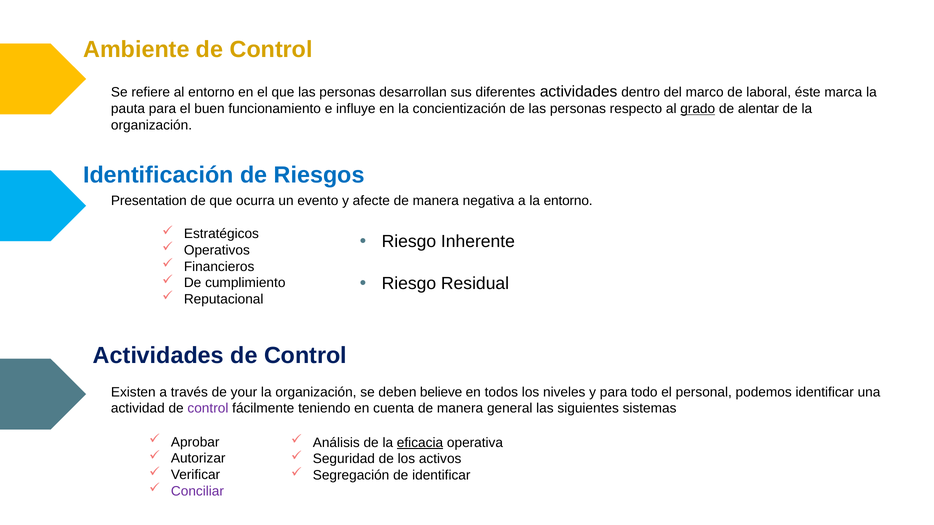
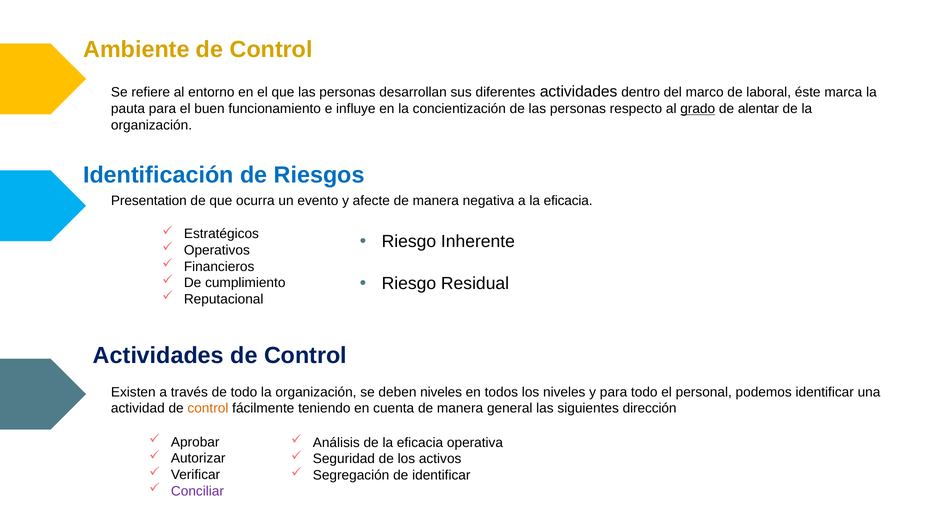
a la entorno: entorno -> eficacia
de your: your -> todo
deben believe: believe -> niveles
control at (208, 409) colour: purple -> orange
sistemas: sistemas -> dirección
eficacia at (420, 443) underline: present -> none
